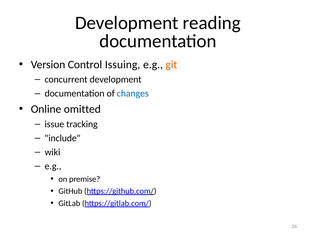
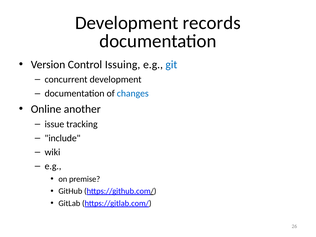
reading: reading -> records
git colour: orange -> blue
omitted: omitted -> another
